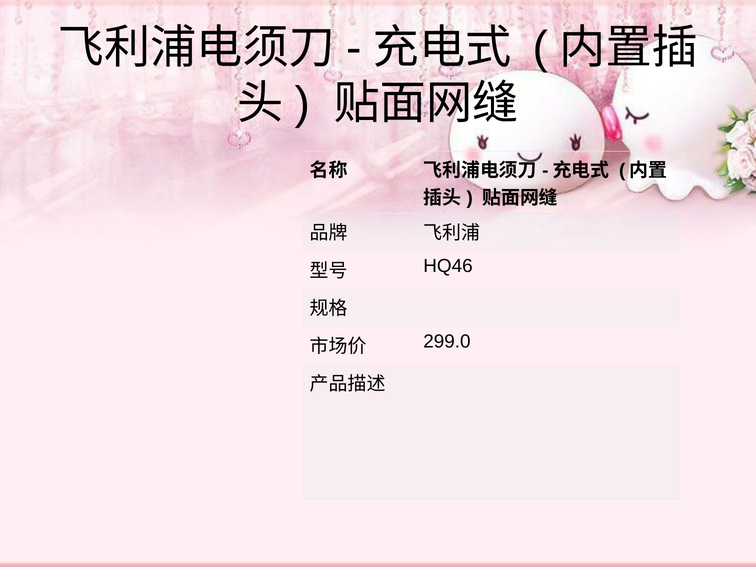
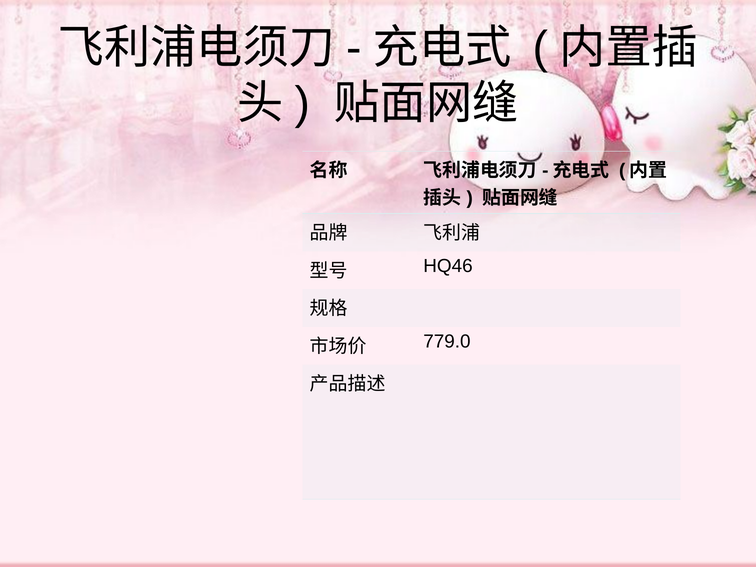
299.0: 299.0 -> 779.0
